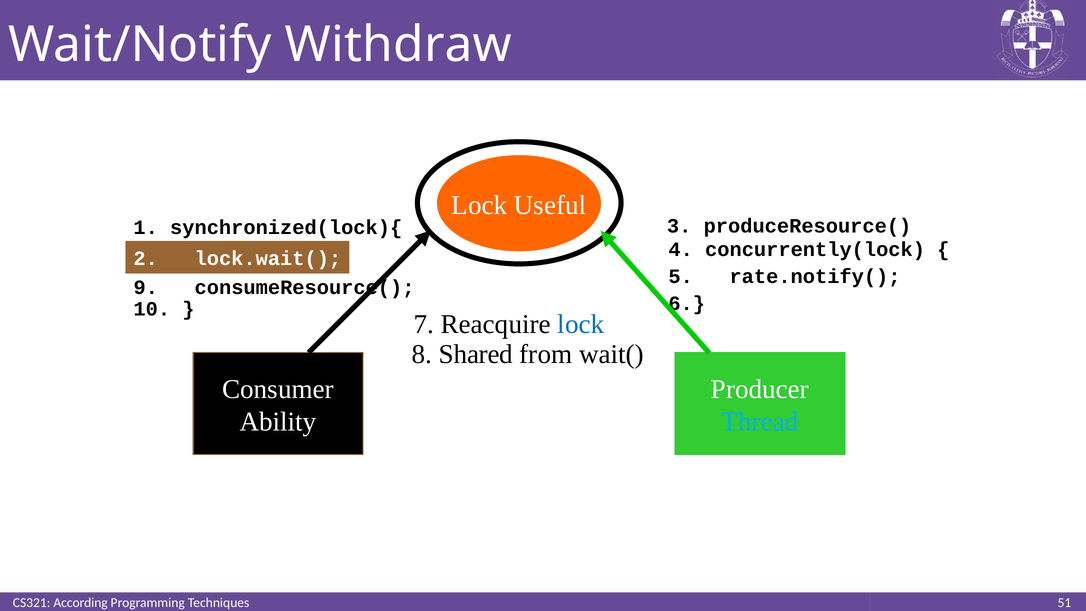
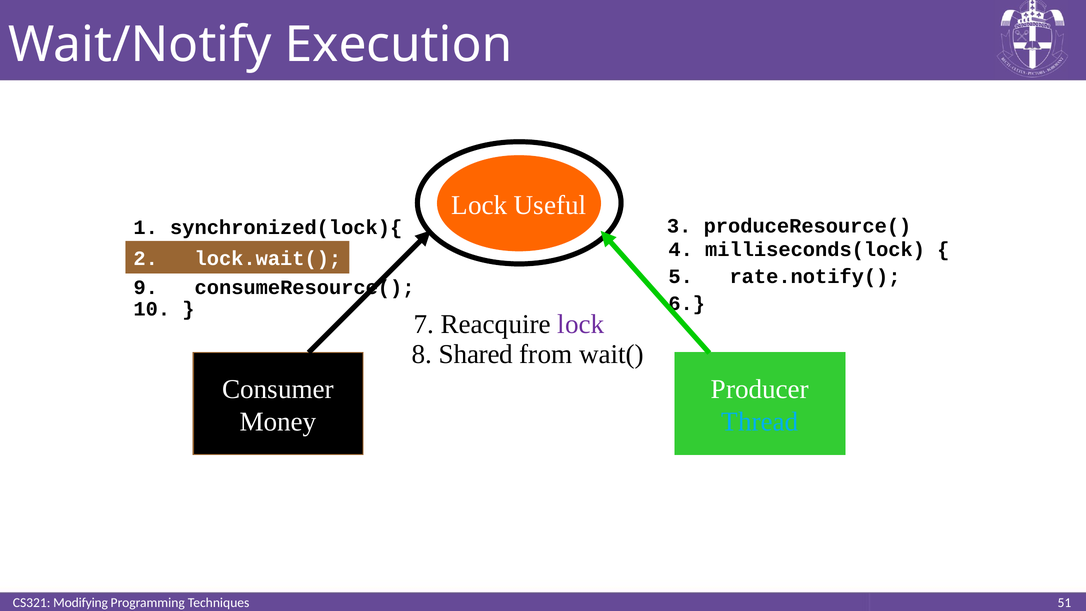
Withdraw: Withdraw -> Execution
concurrently(lock: concurrently(lock -> milliseconds(lock
lock at (581, 324) colour: blue -> purple
Ability: Ability -> Money
According: According -> Modifying
